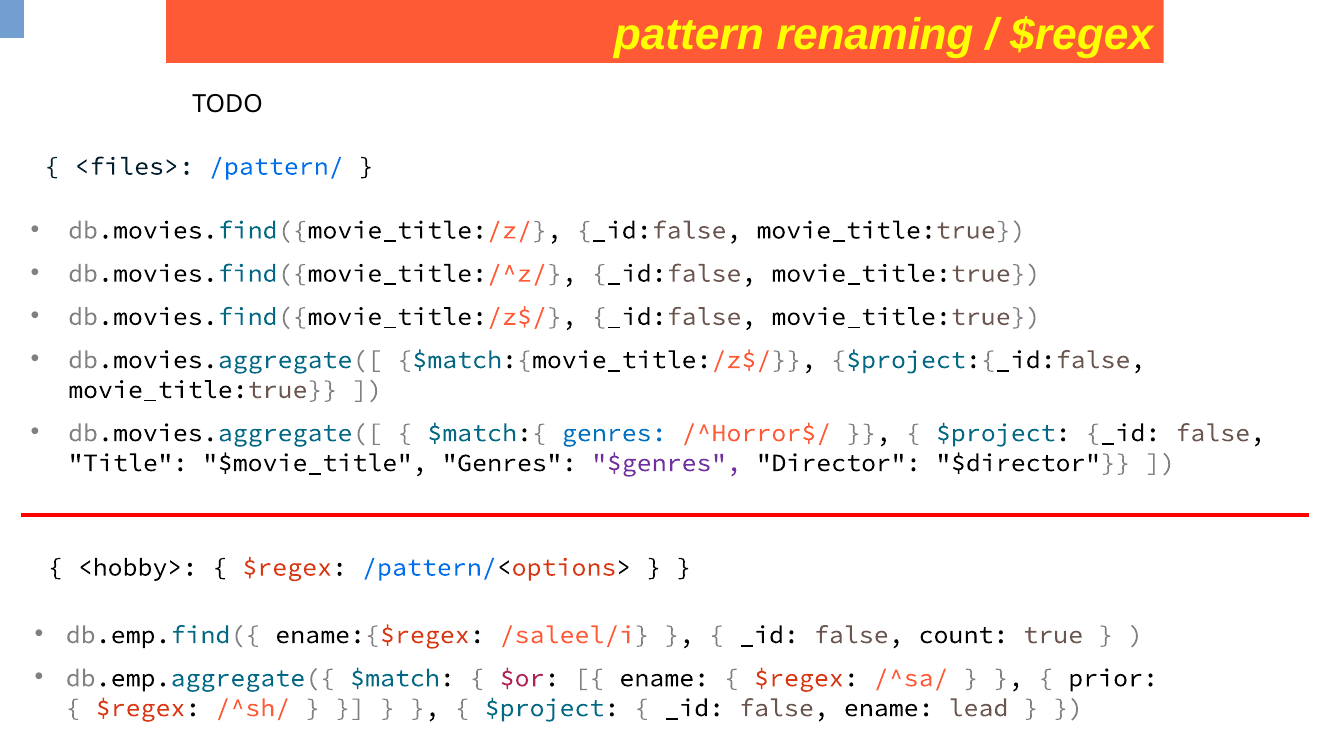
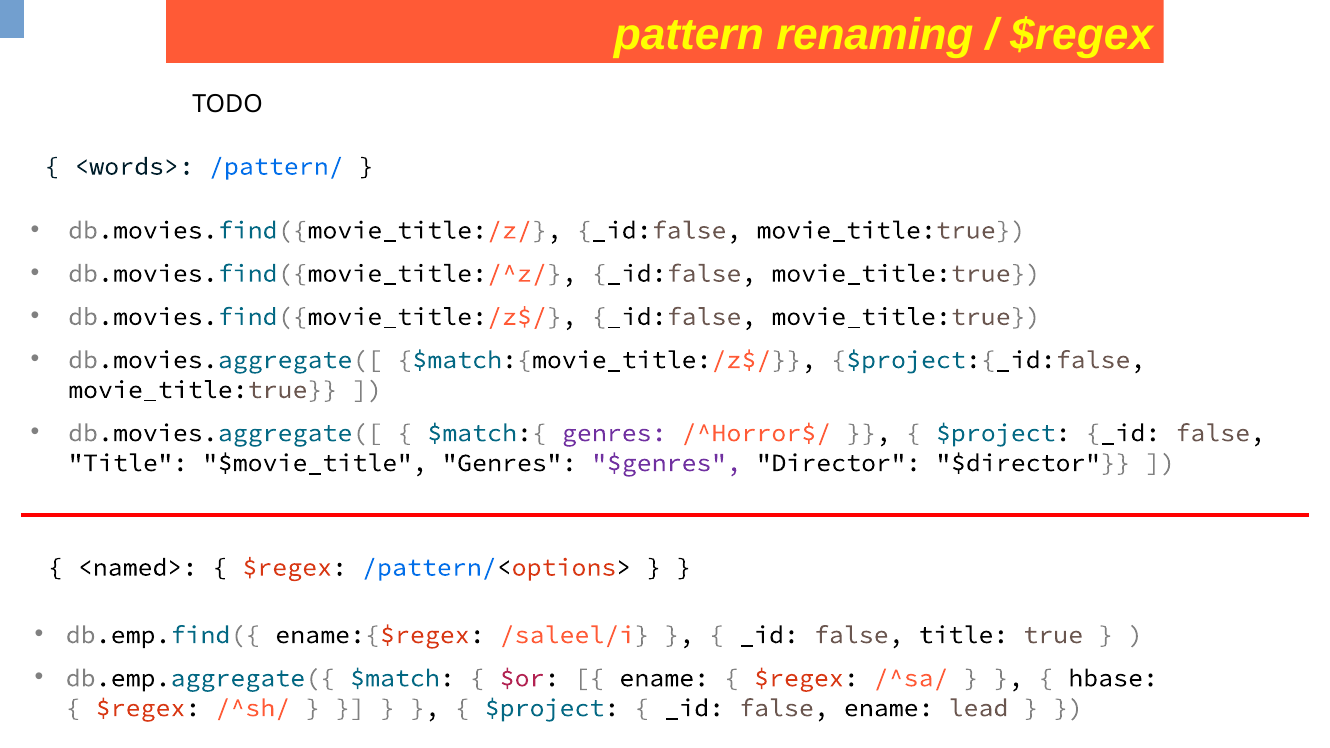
<files>: <files> -> <words>
genres at (614, 433) colour: blue -> purple
<hobby>: <hobby> -> <named>
count at (963, 635): count -> title
prior: prior -> hbase
